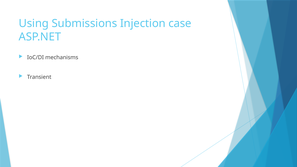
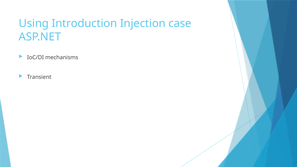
Submissions: Submissions -> Introduction
